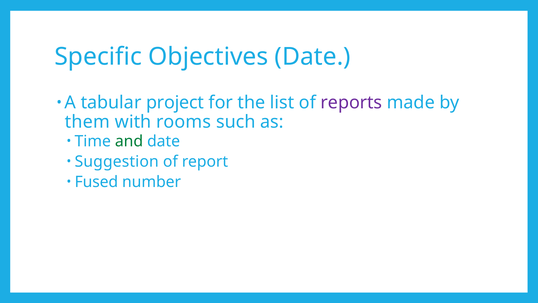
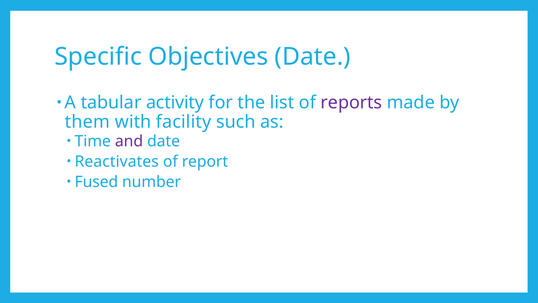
project: project -> activity
rooms: rooms -> facility
and colour: green -> purple
Suggestion: Suggestion -> Reactivates
